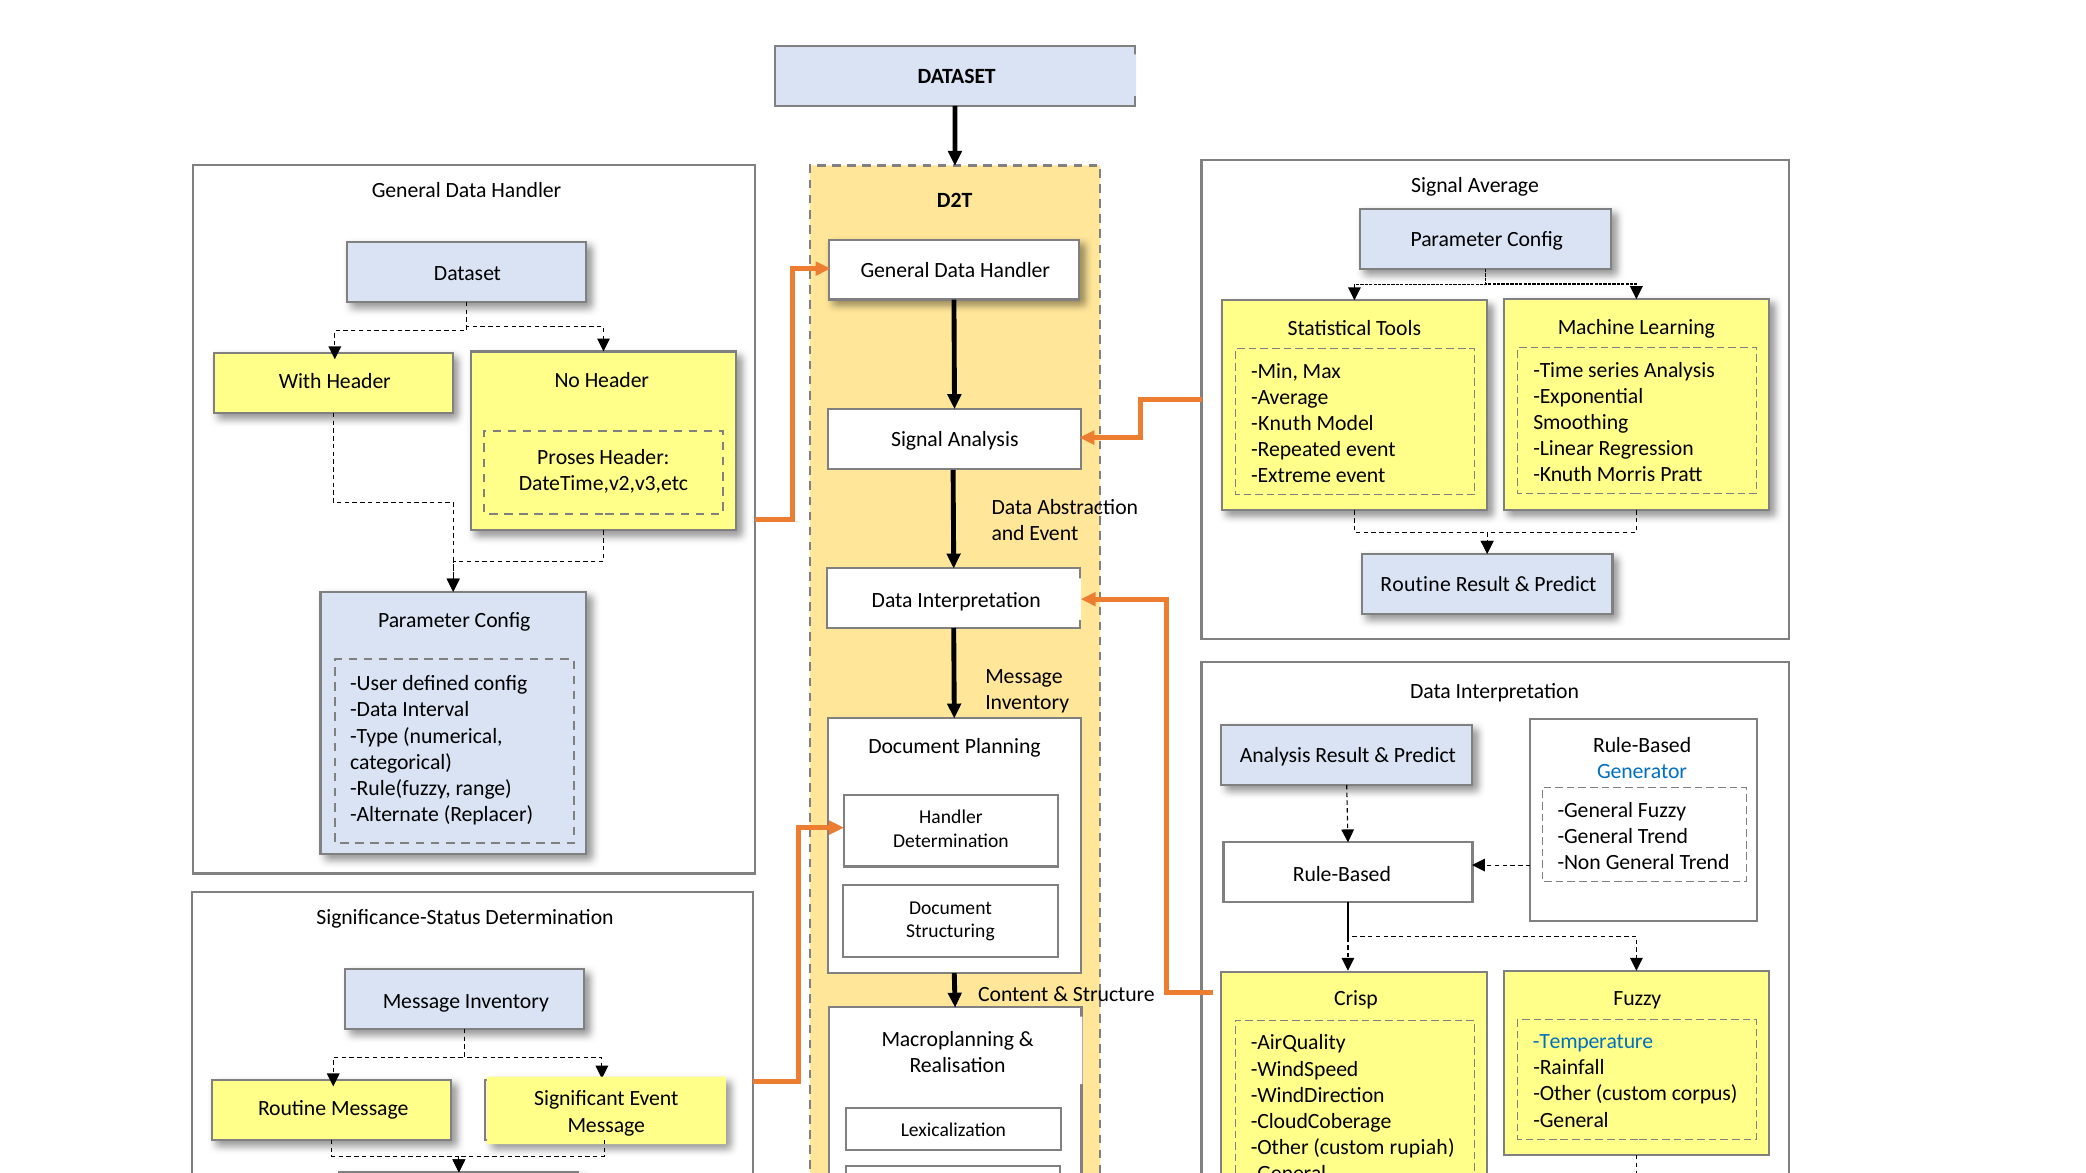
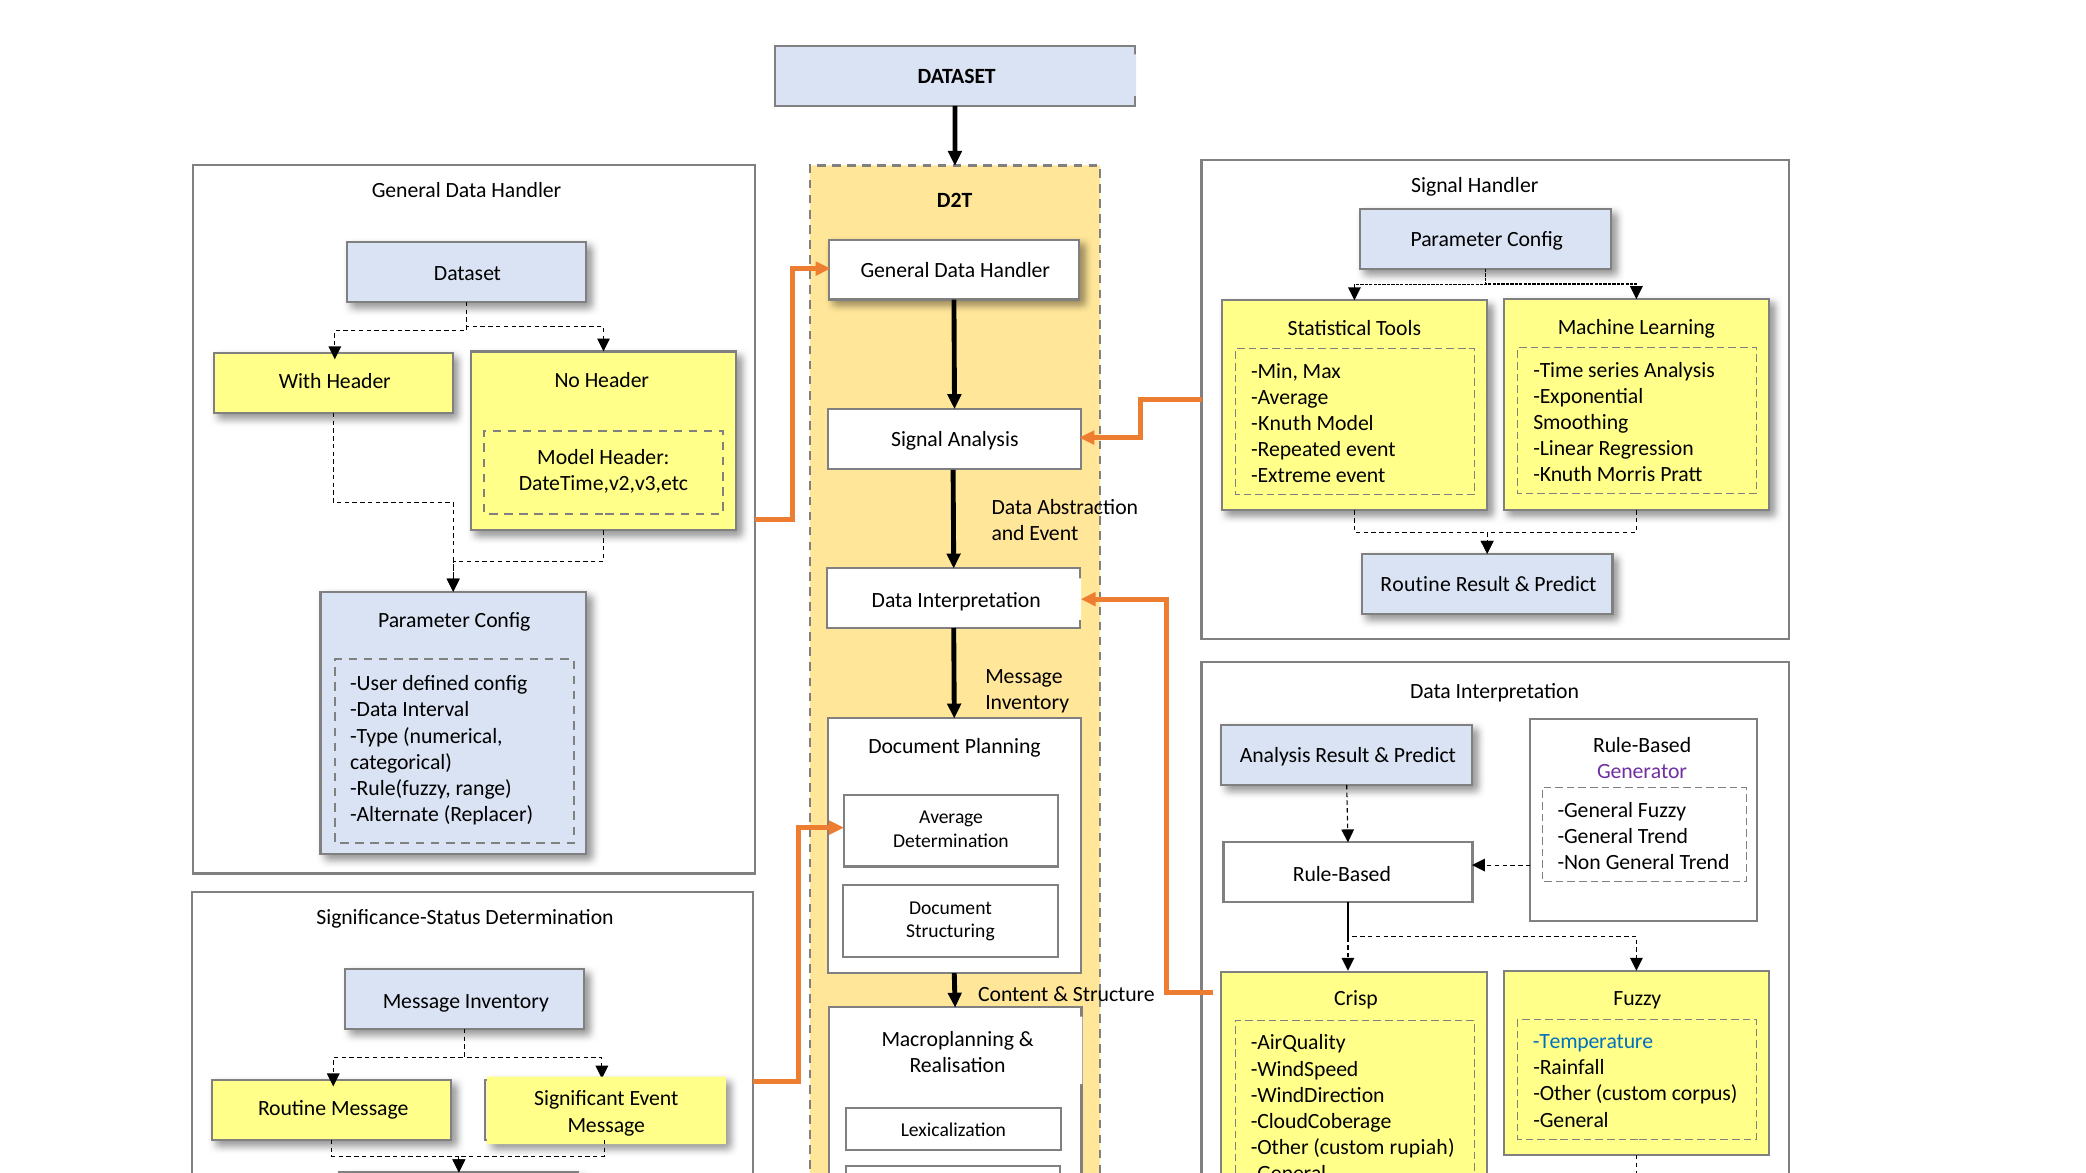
Signal Average: Average -> Handler
Proses at (566, 457): Proses -> Model
Generator colour: blue -> purple
Handler at (951, 817): Handler -> Average
